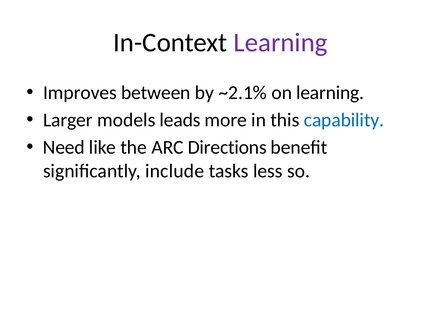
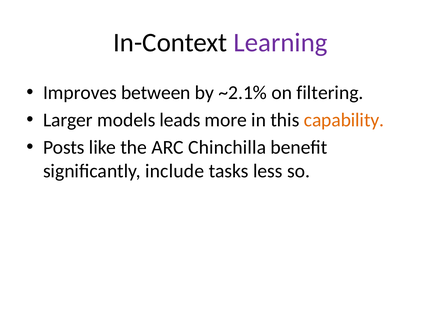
on learning: learning -> filtering
capability colour: blue -> orange
Need: Need -> Posts
Directions: Directions -> Chinchilla
